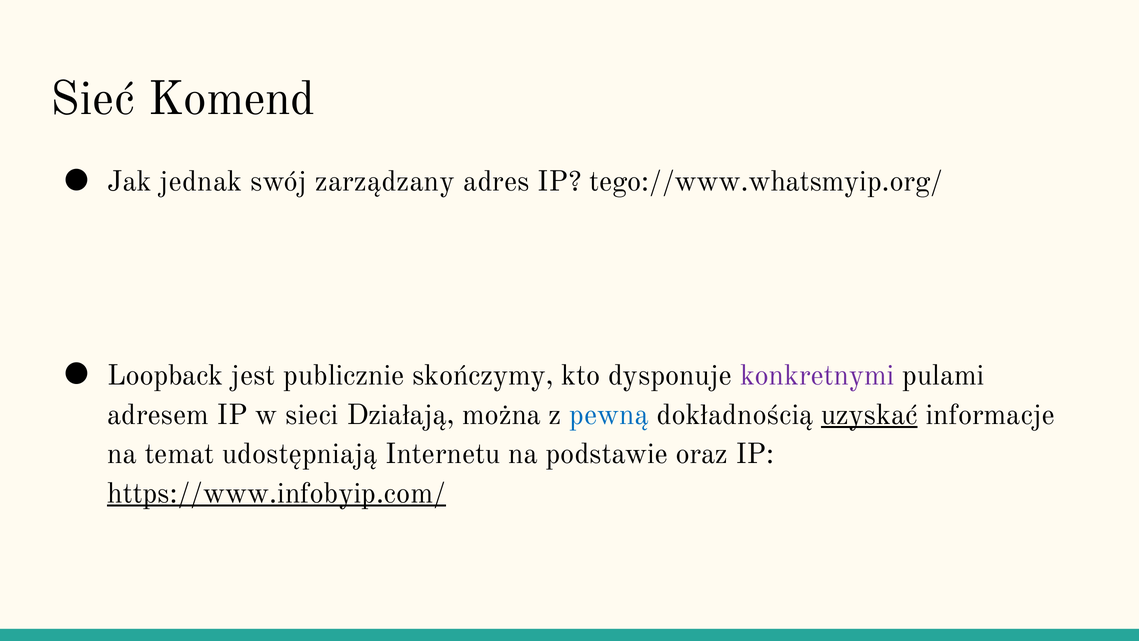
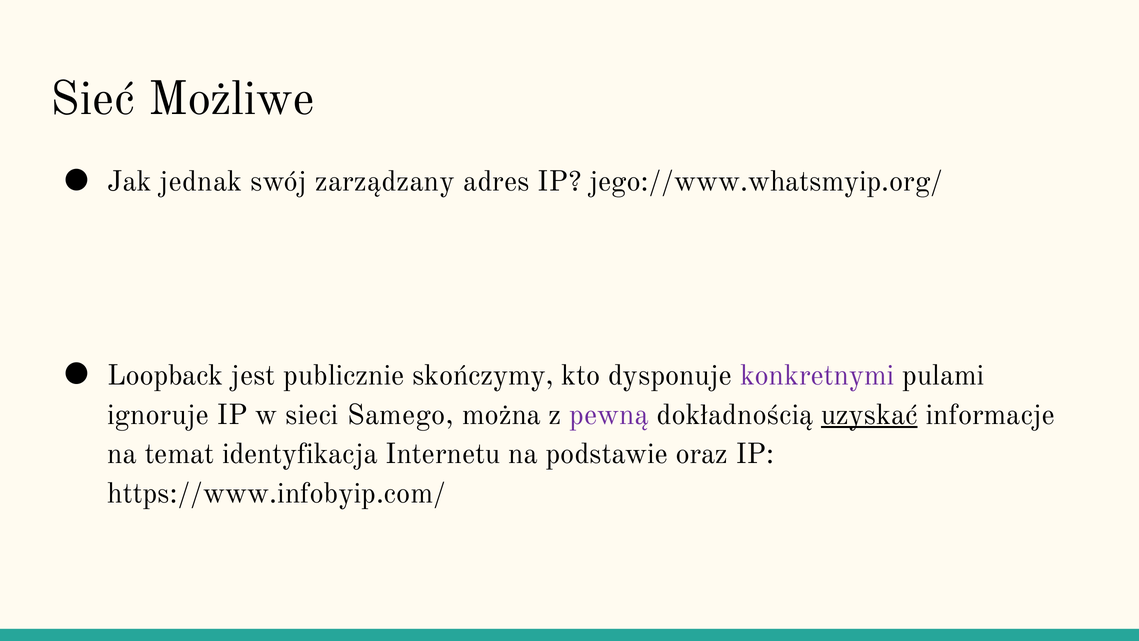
Komend: Komend -> Możliwe
tego://www.whatsmyip.org/: tego://www.whatsmyip.org/ -> jego://www.whatsmyip.org/
adresem: adresem -> ignoruje
Działają: Działają -> Samego
pewną colour: blue -> purple
udostępniają: udostępniają -> identyfikacja
https://www.infobyip.com/ underline: present -> none
